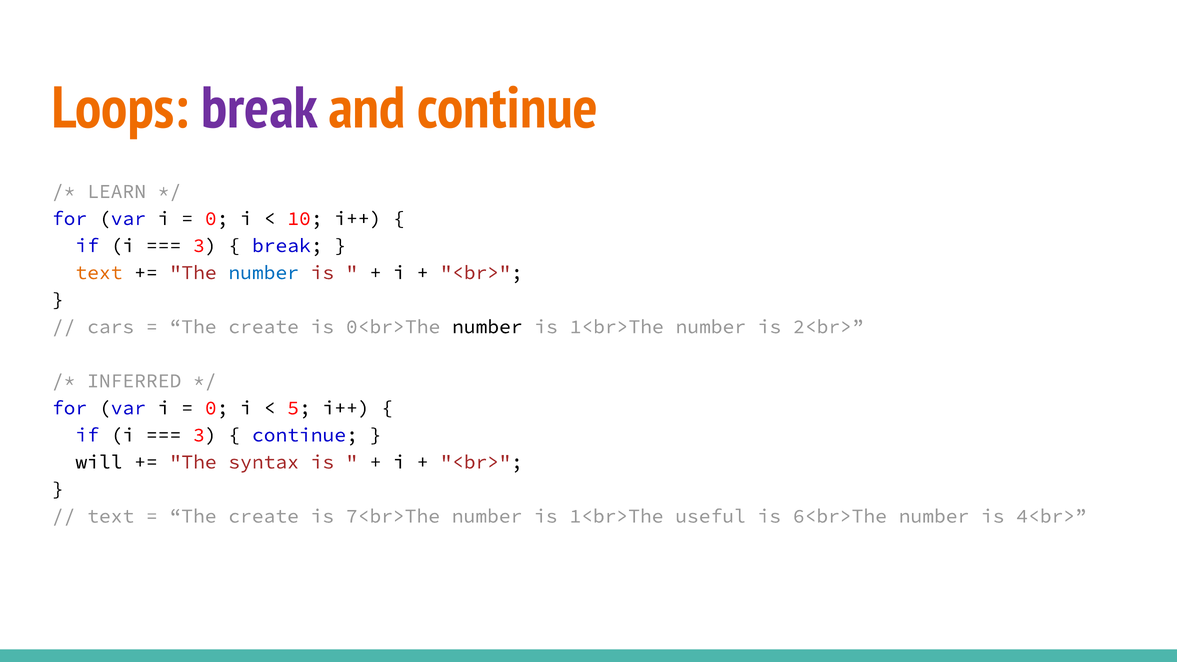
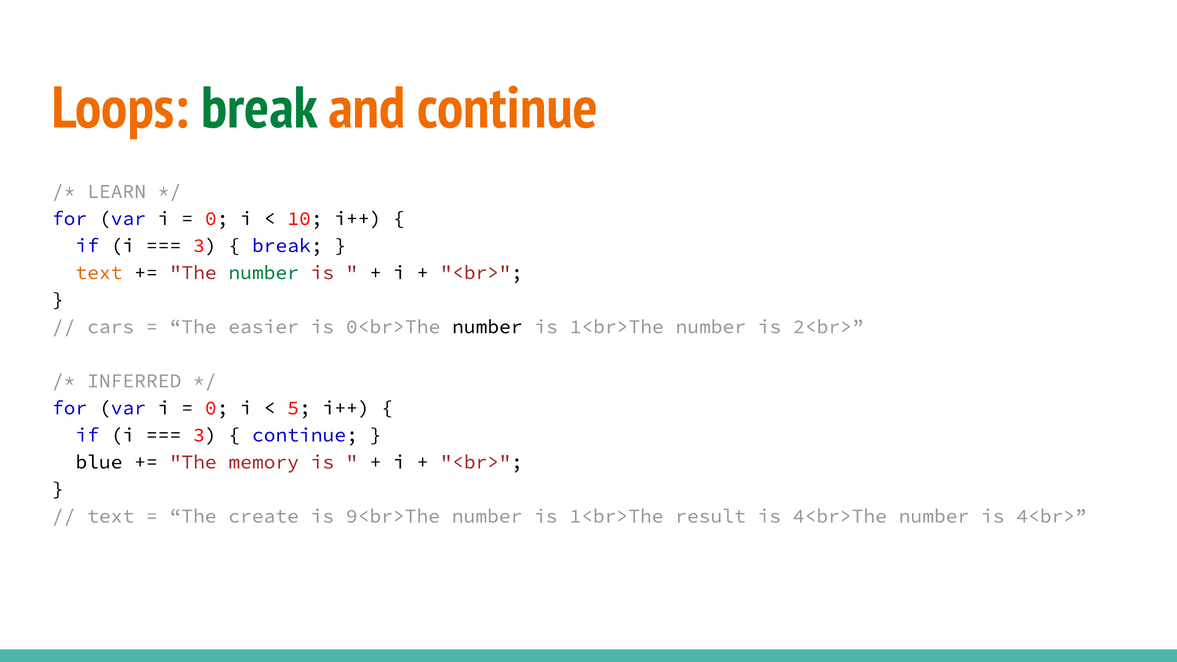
break at (260, 108) colour: purple -> green
number at (264, 273) colour: blue -> green
create at (264, 327): create -> easier
will: will -> blue
syntax: syntax -> memory
7<br>The: 7<br>The -> 9<br>The
useful: useful -> result
6<br>The: 6<br>The -> 4<br>The
